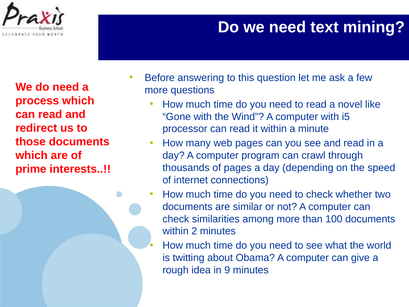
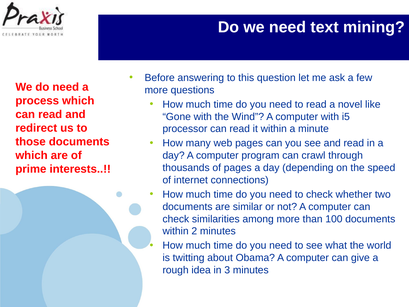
9: 9 -> 3
